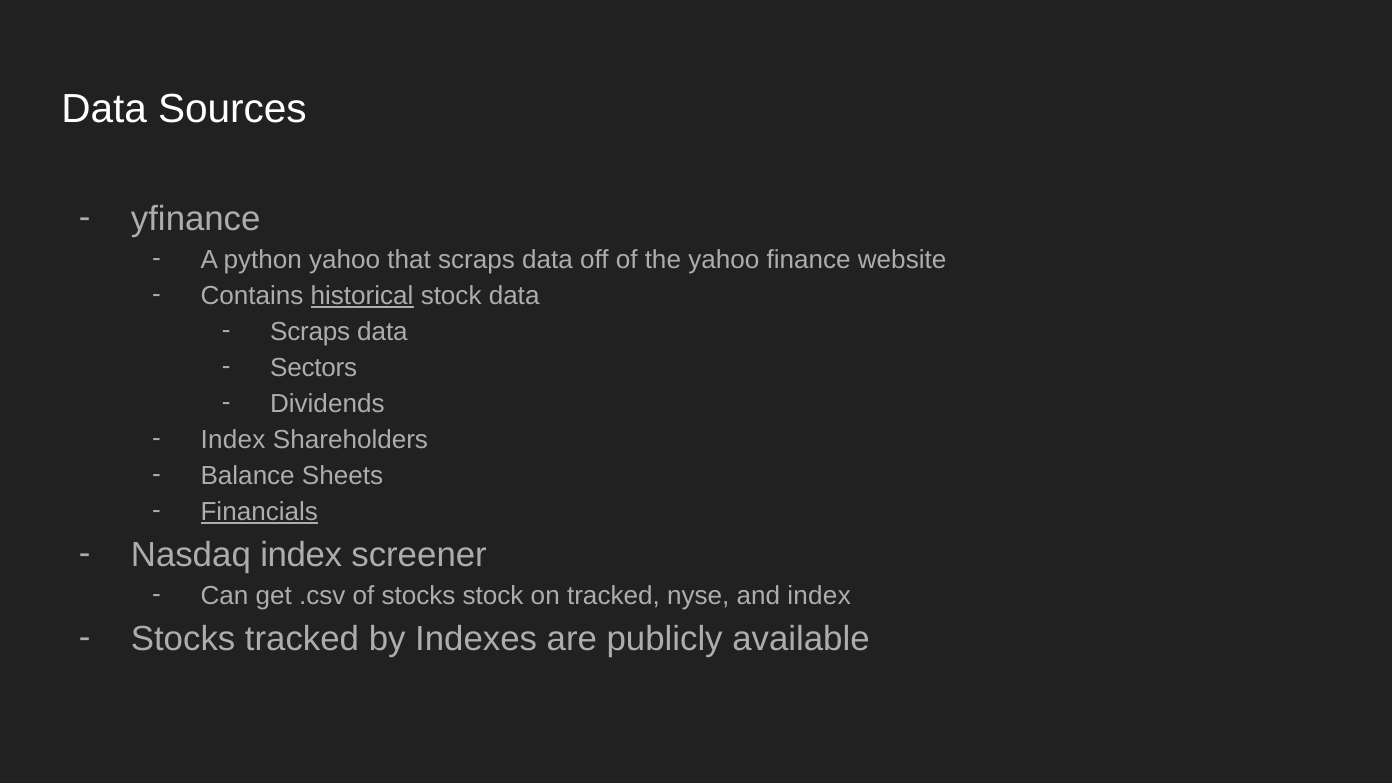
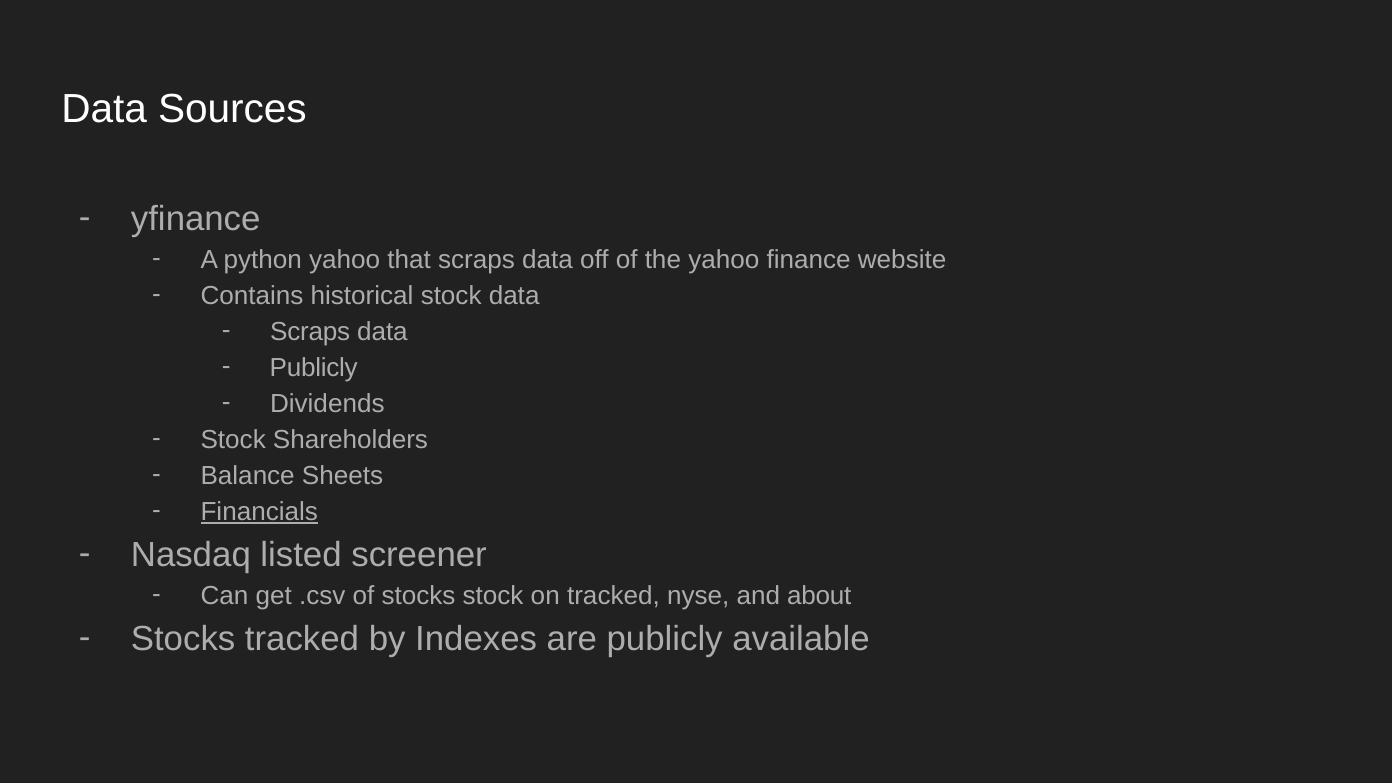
historical underline: present -> none
Sectors at (314, 368): Sectors -> Publicly
Index at (233, 440): Index -> Stock
Nasdaq index: index -> listed
and index: index -> about
